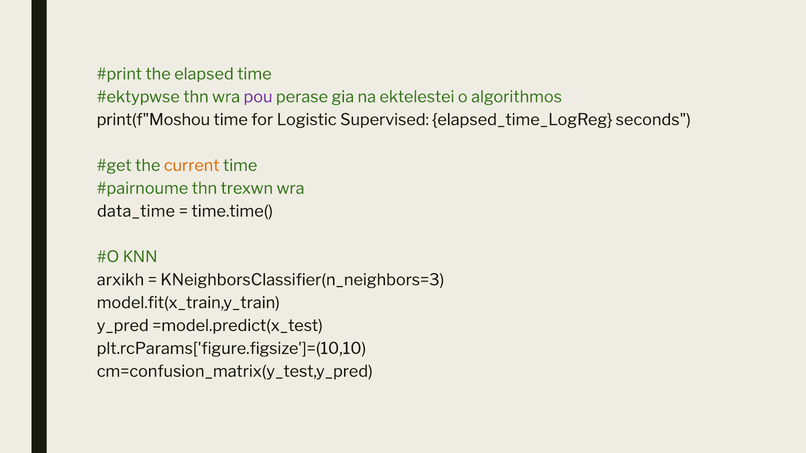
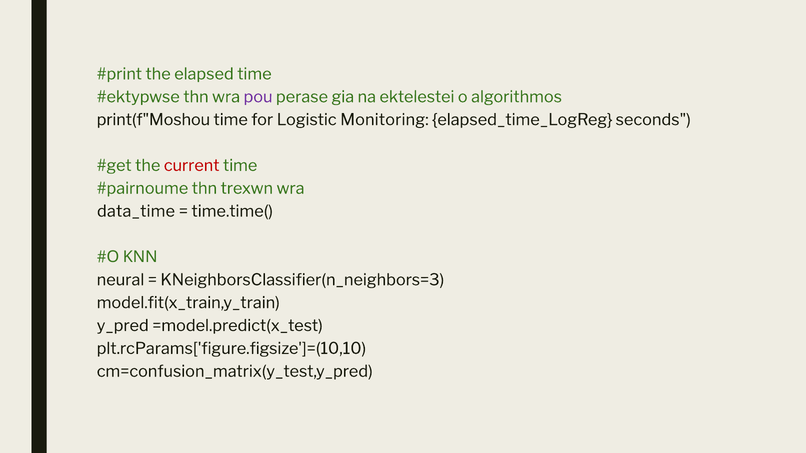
Supervised: Supervised -> Monitoring
current colour: orange -> red
arxikh: arxikh -> neural
